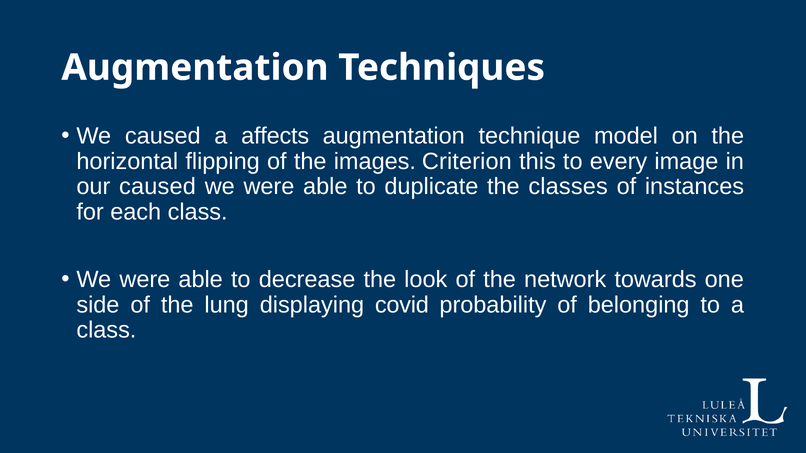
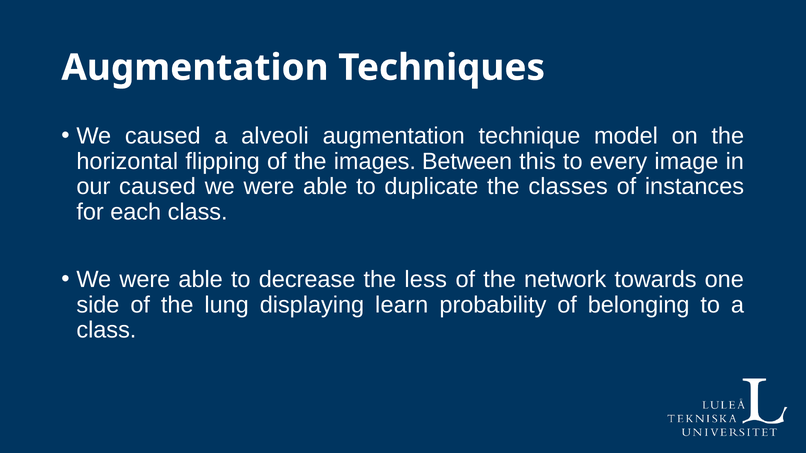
affects: affects -> alveoli
Criterion: Criterion -> Between
look: look -> less
covid: covid -> learn
